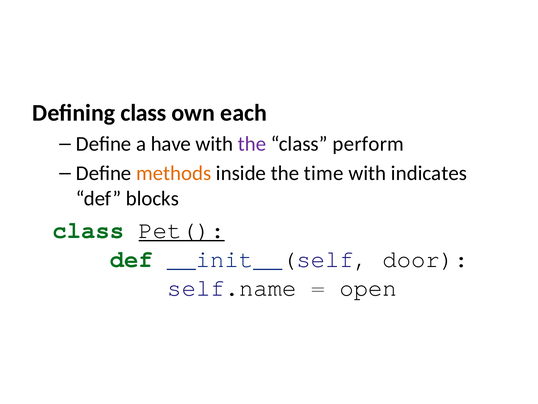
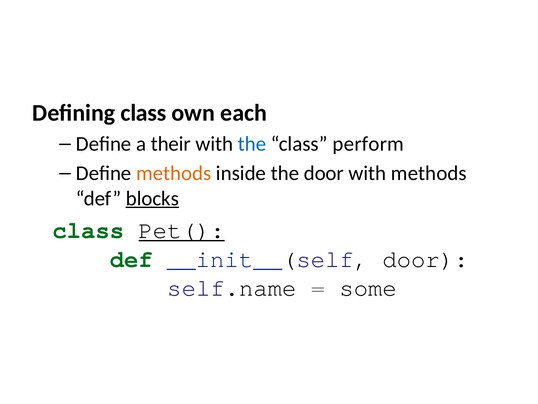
have: have -> their
the at (252, 144) colour: purple -> blue
the time: time -> door
with indicates: indicates -> methods
blocks underline: none -> present
open: open -> some
